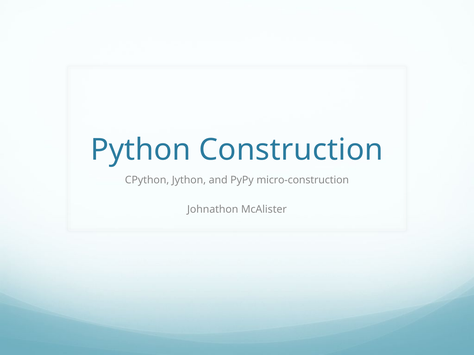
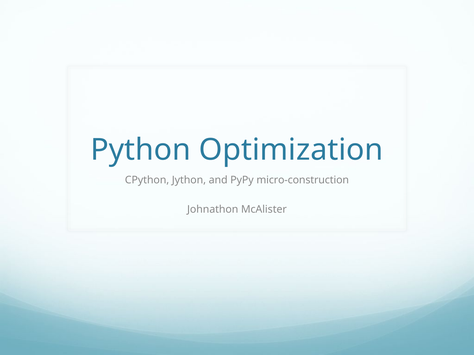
Construction: Construction -> Optimization
